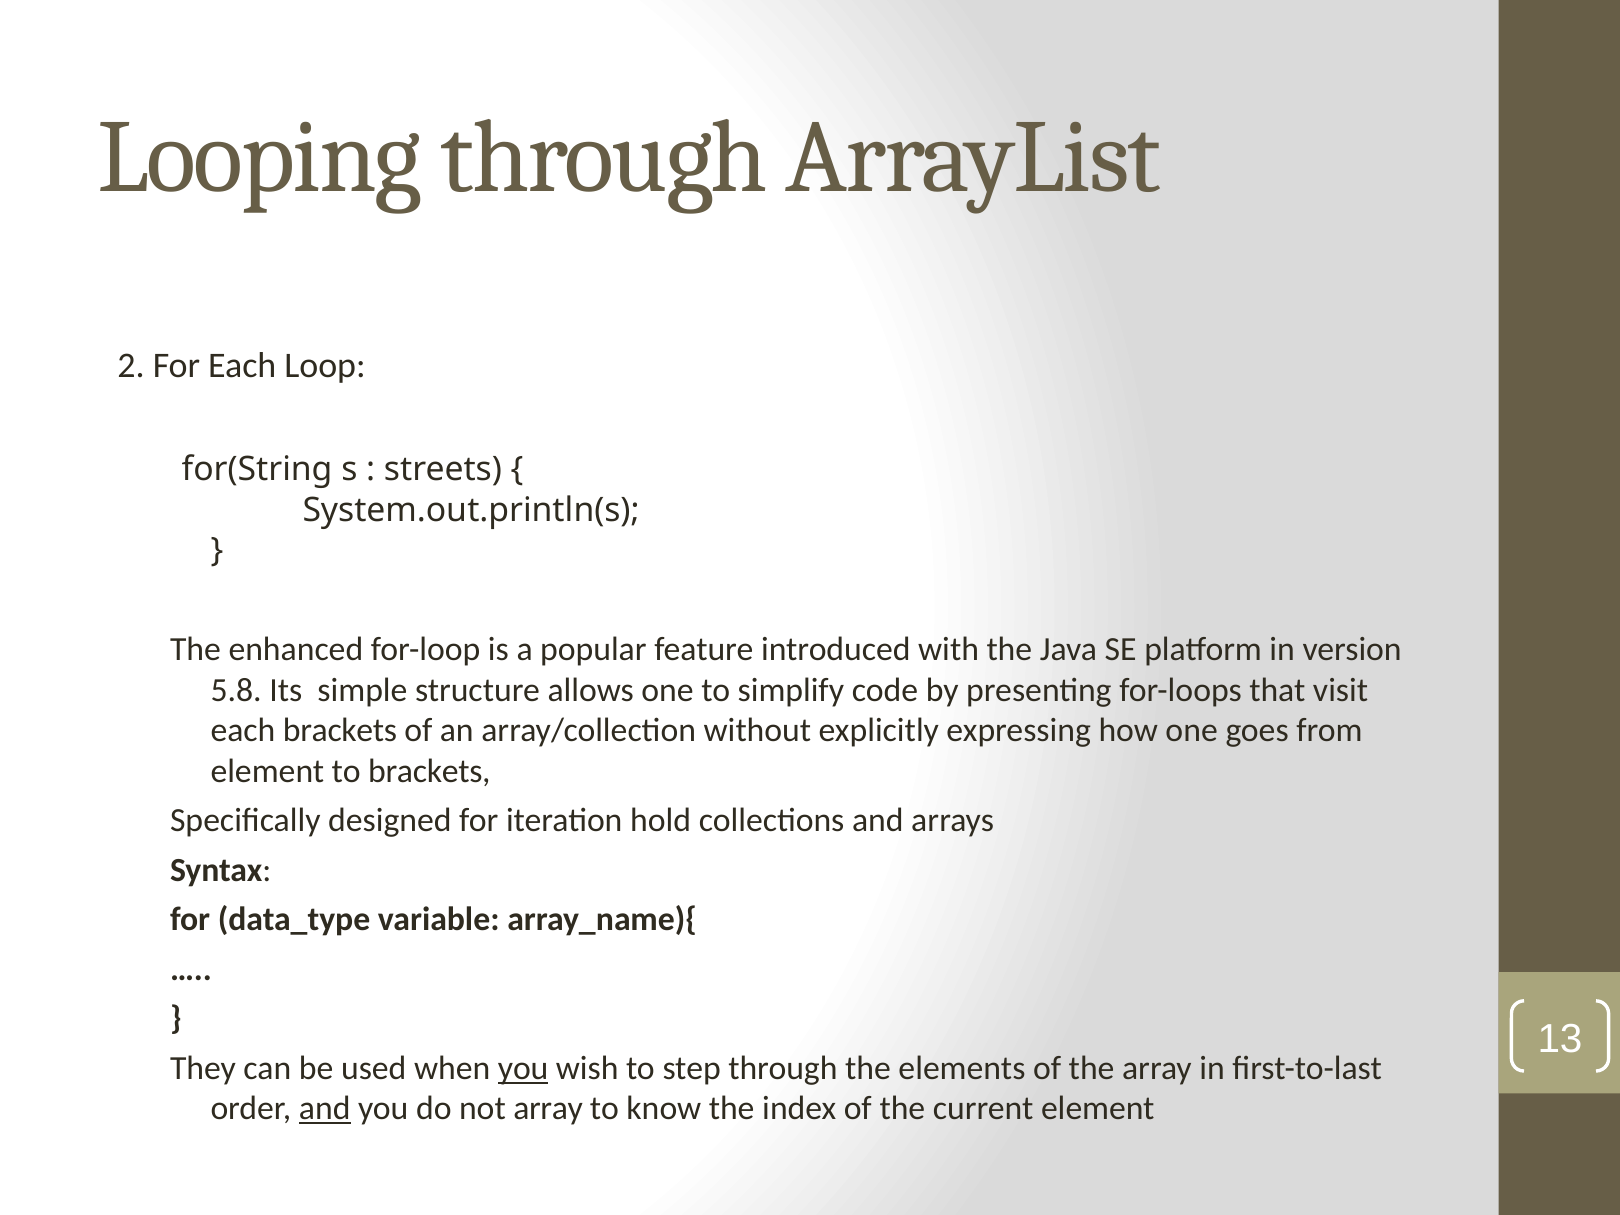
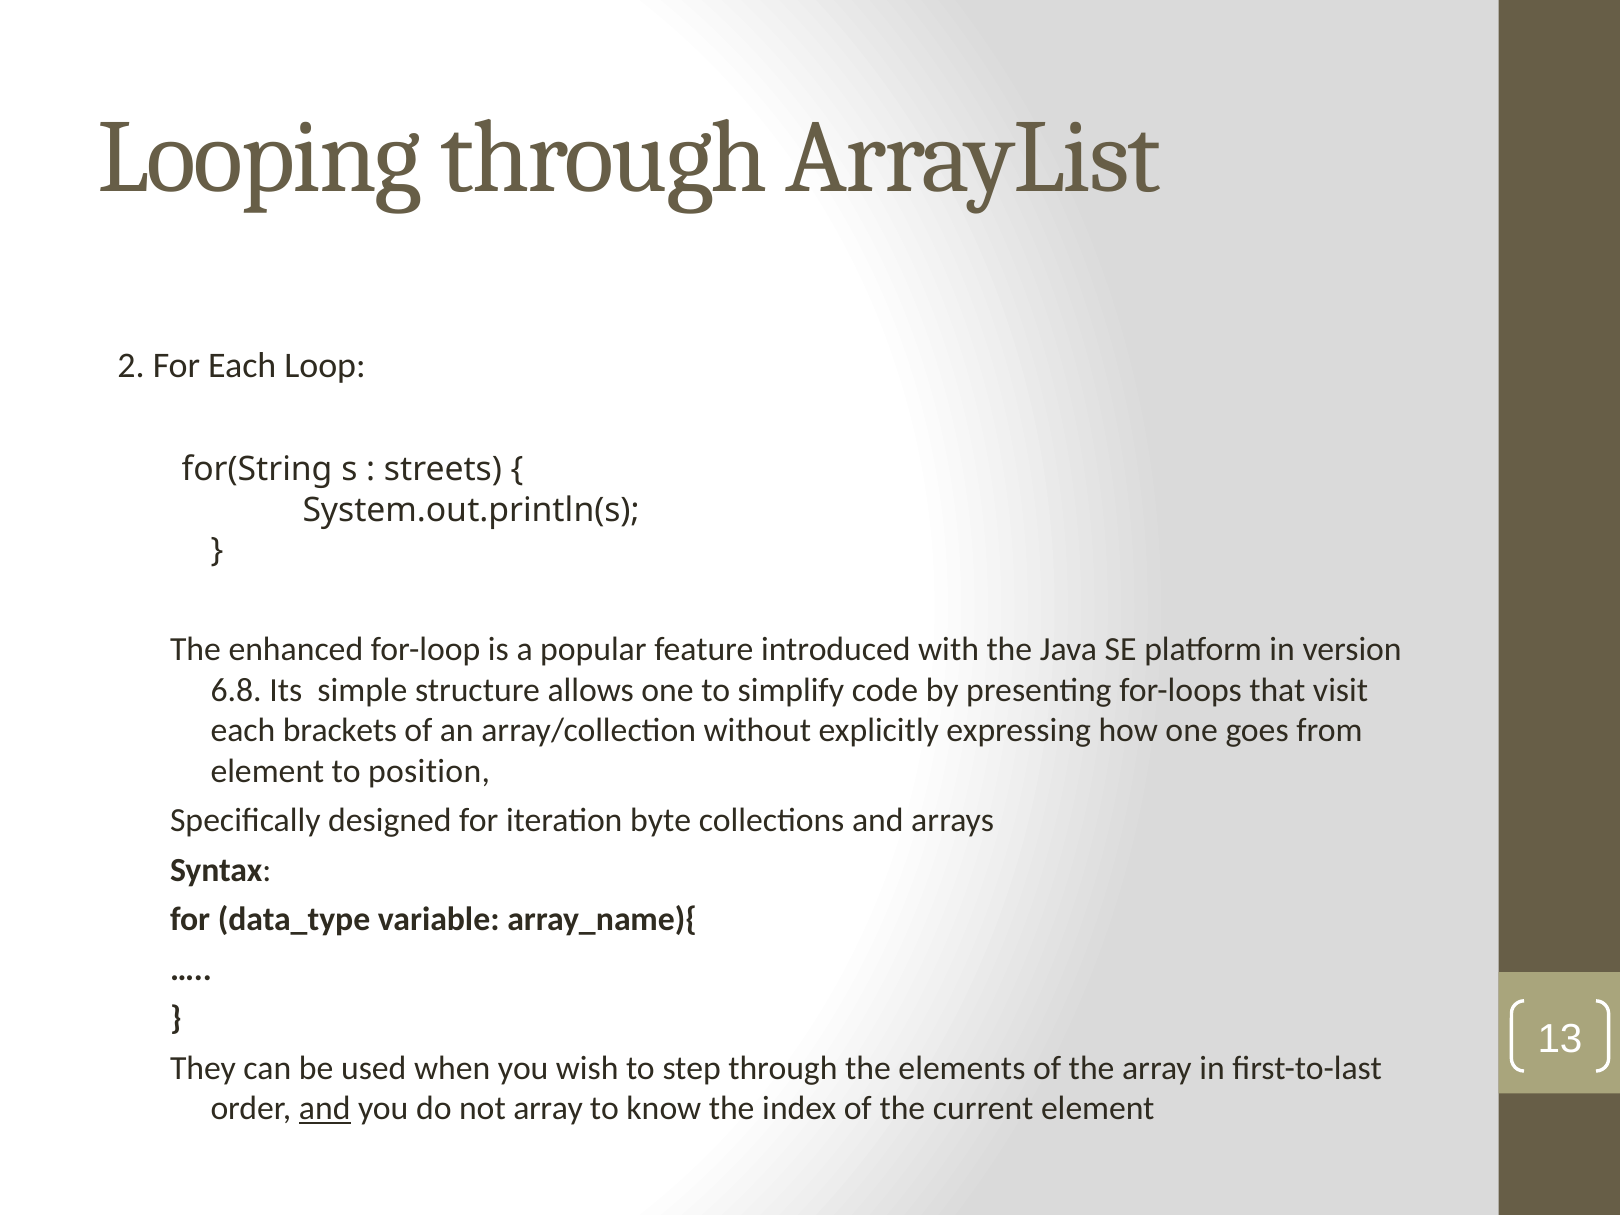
5.8: 5.8 -> 6.8
to brackets: brackets -> position
hold: hold -> byte
you at (523, 1068) underline: present -> none
